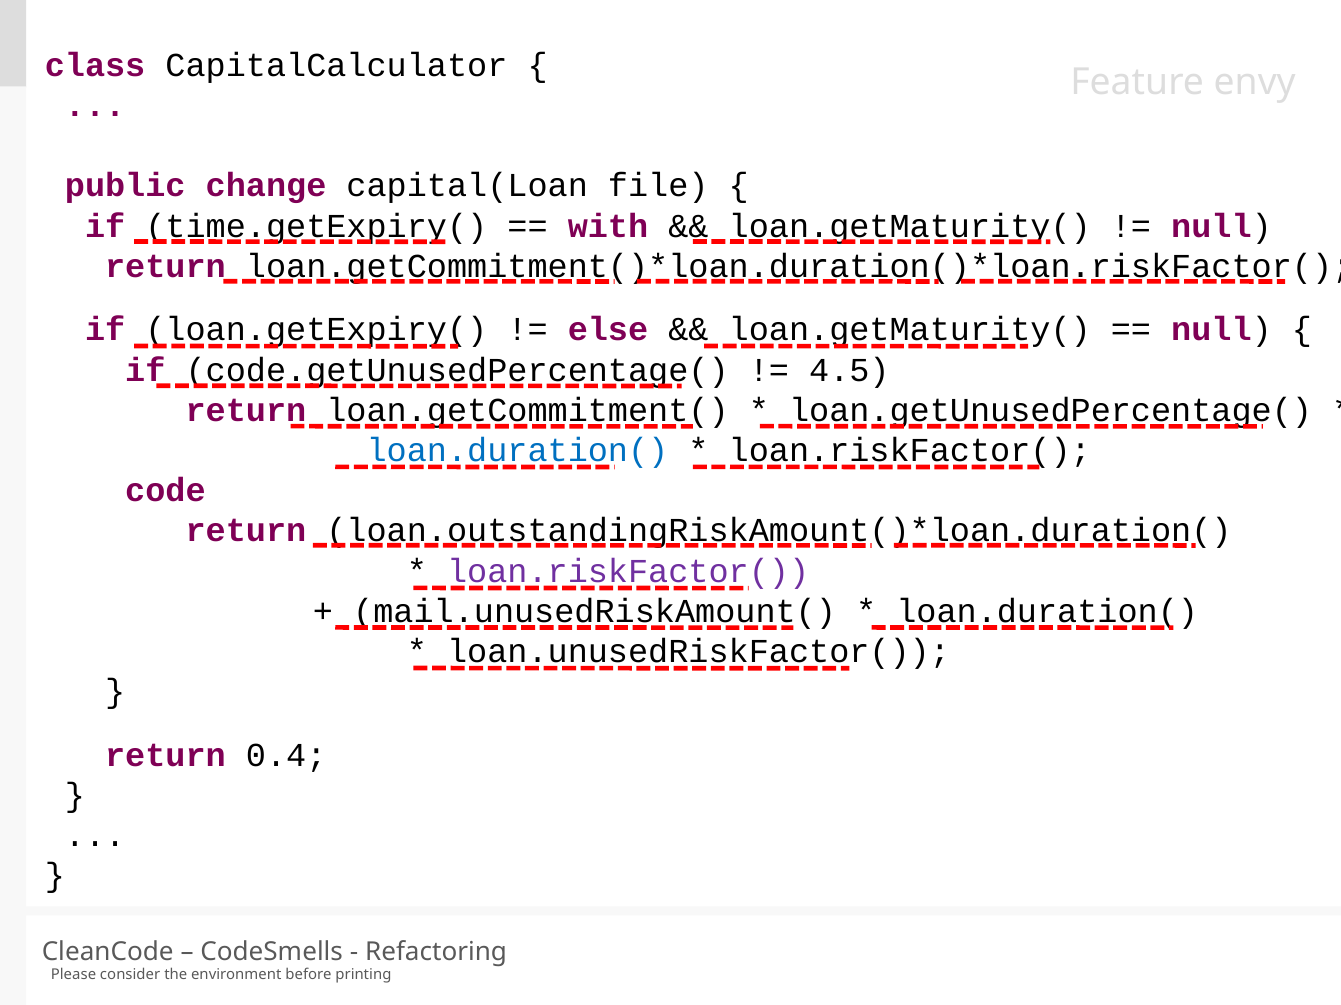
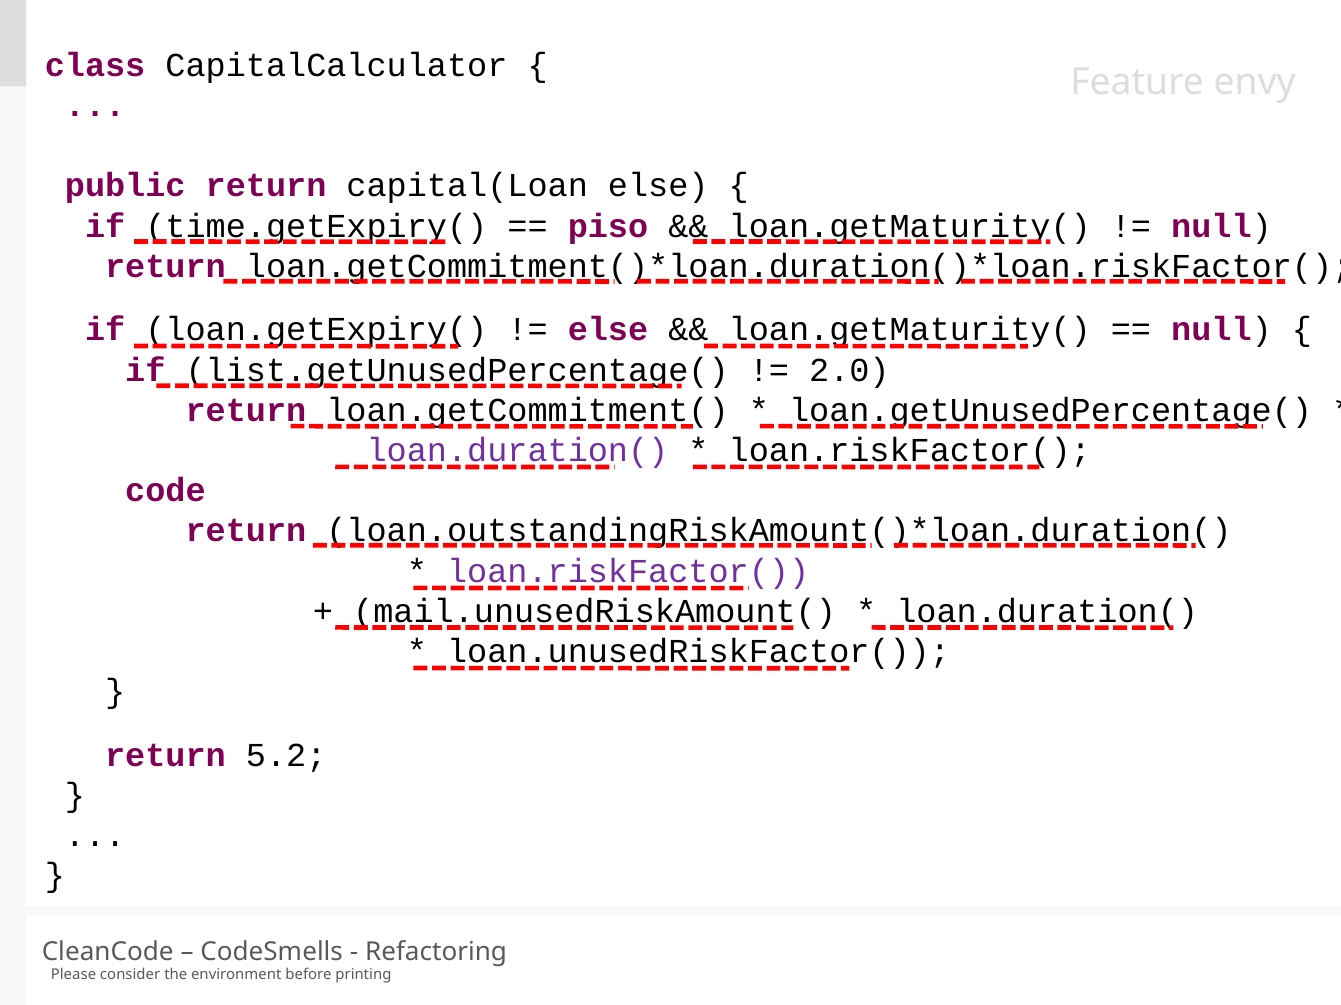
public change: change -> return
capital(Loan file: file -> else
with: with -> piso
code.getUnusedPercentage(: code.getUnusedPercentage( -> list.getUnusedPercentage(
4.5: 4.5 -> 2.0
loan.duration( at (517, 451) colour: blue -> purple
0.4: 0.4 -> 5.2
